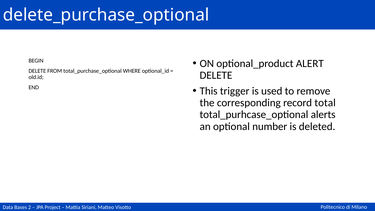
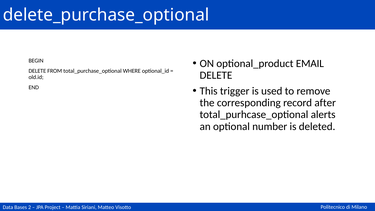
ALERT: ALERT -> EMAIL
total: total -> after
